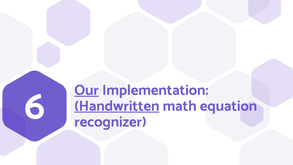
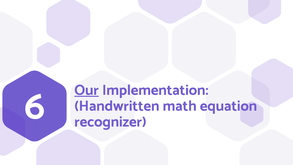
Handwritten underline: present -> none
